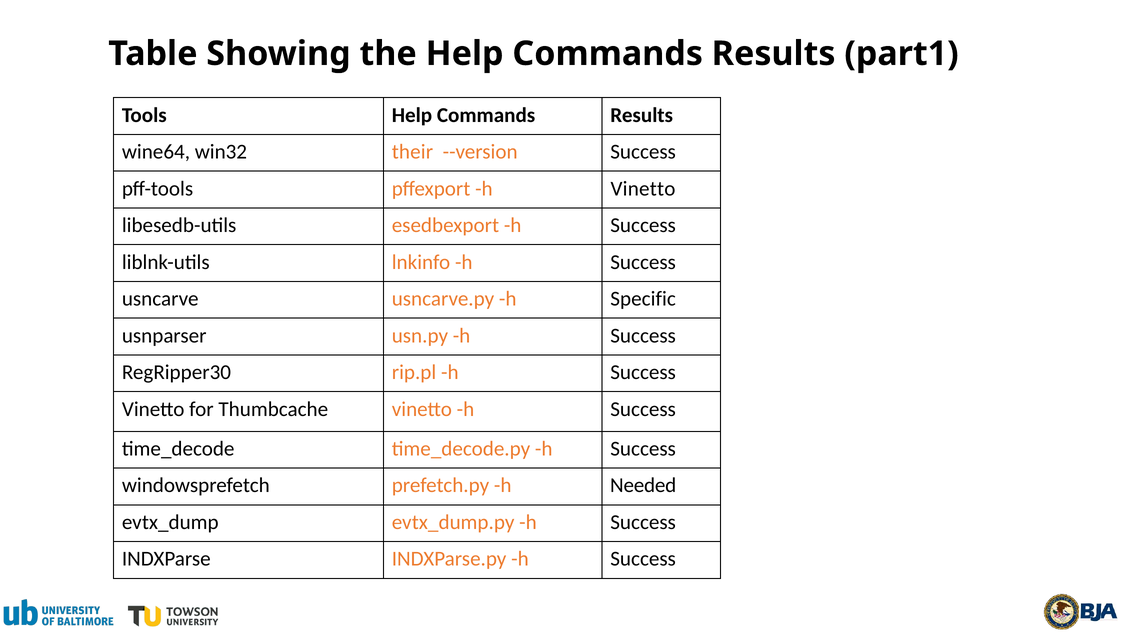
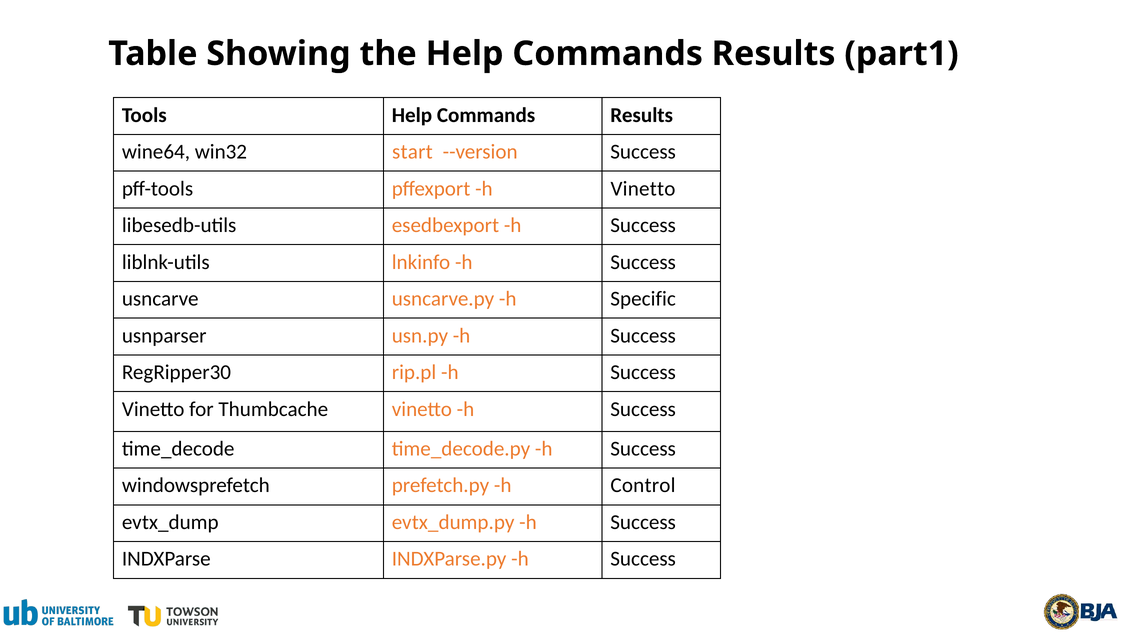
their: their -> start
Needed: Needed -> Control
